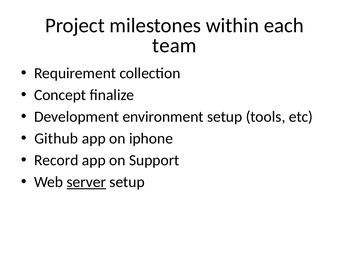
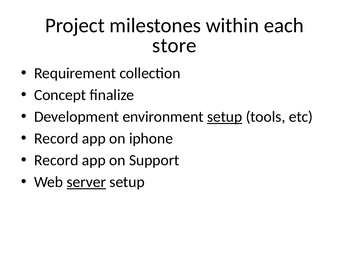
team: team -> store
setup at (225, 117) underline: none -> present
Github at (56, 138): Github -> Record
